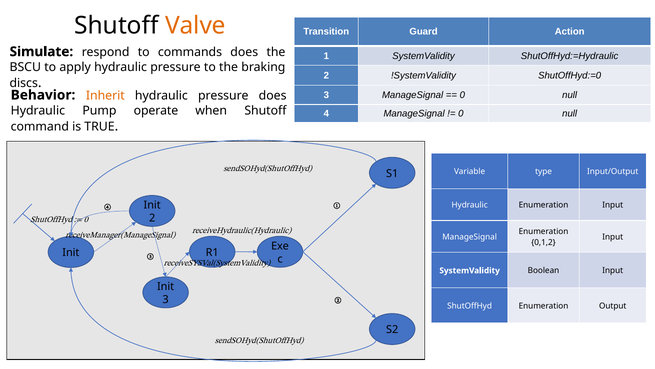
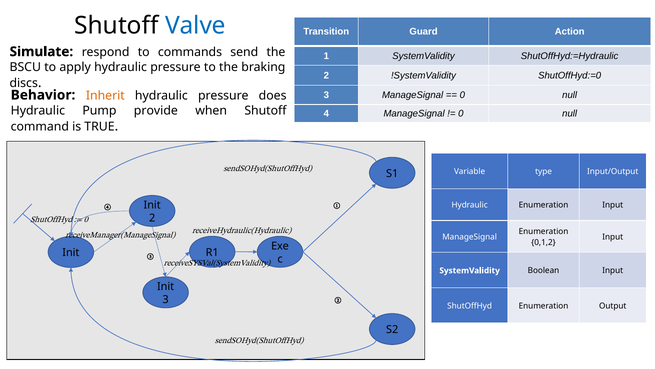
Valve colour: orange -> blue
commands does: does -> send
operate: operate -> provide
